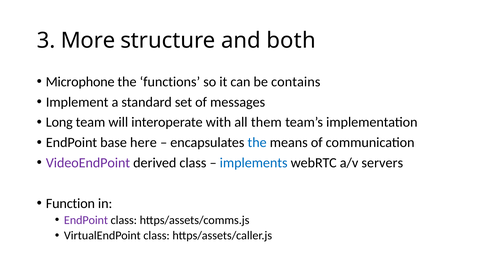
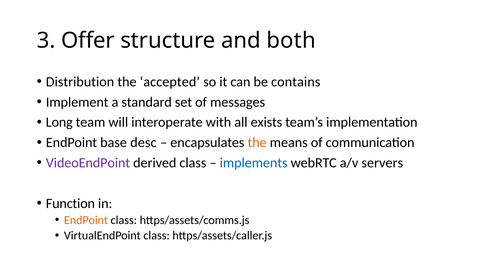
More: More -> Offer
Microphone: Microphone -> Distribution
functions: functions -> accepted
them: them -> exists
here: here -> desc
the at (257, 142) colour: blue -> orange
EndPoint at (86, 220) colour: purple -> orange
